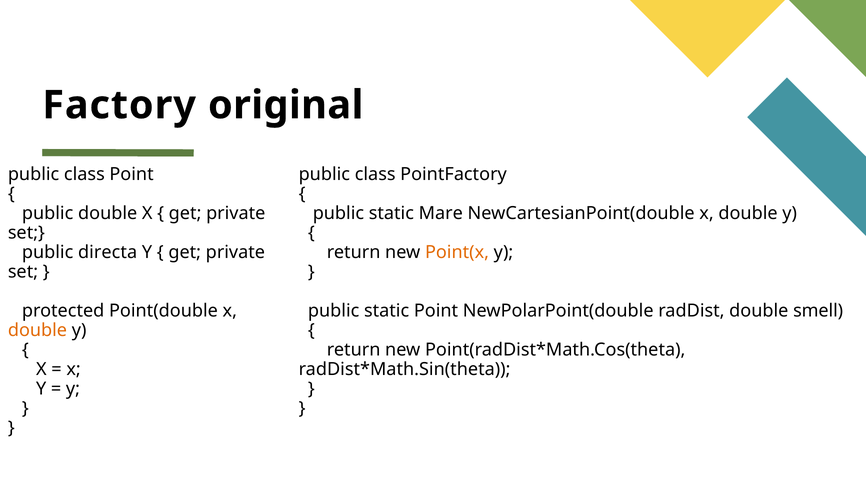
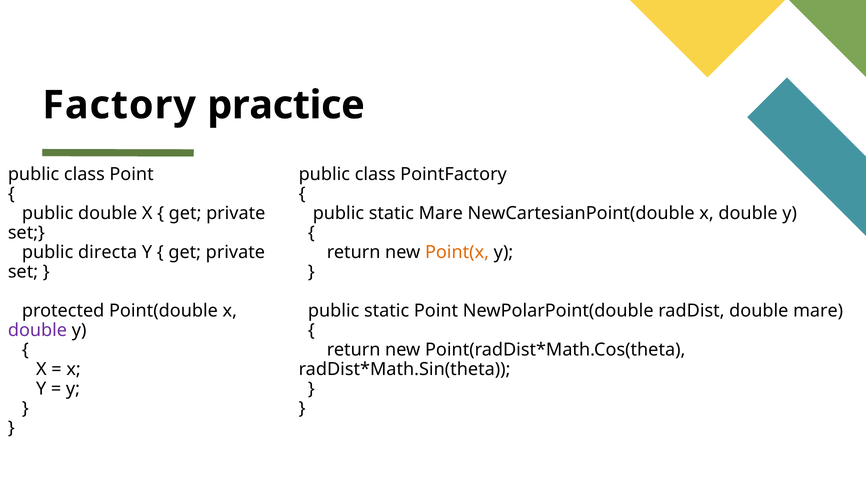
original: original -> practice
double smell: smell -> mare
double at (37, 330) colour: orange -> purple
